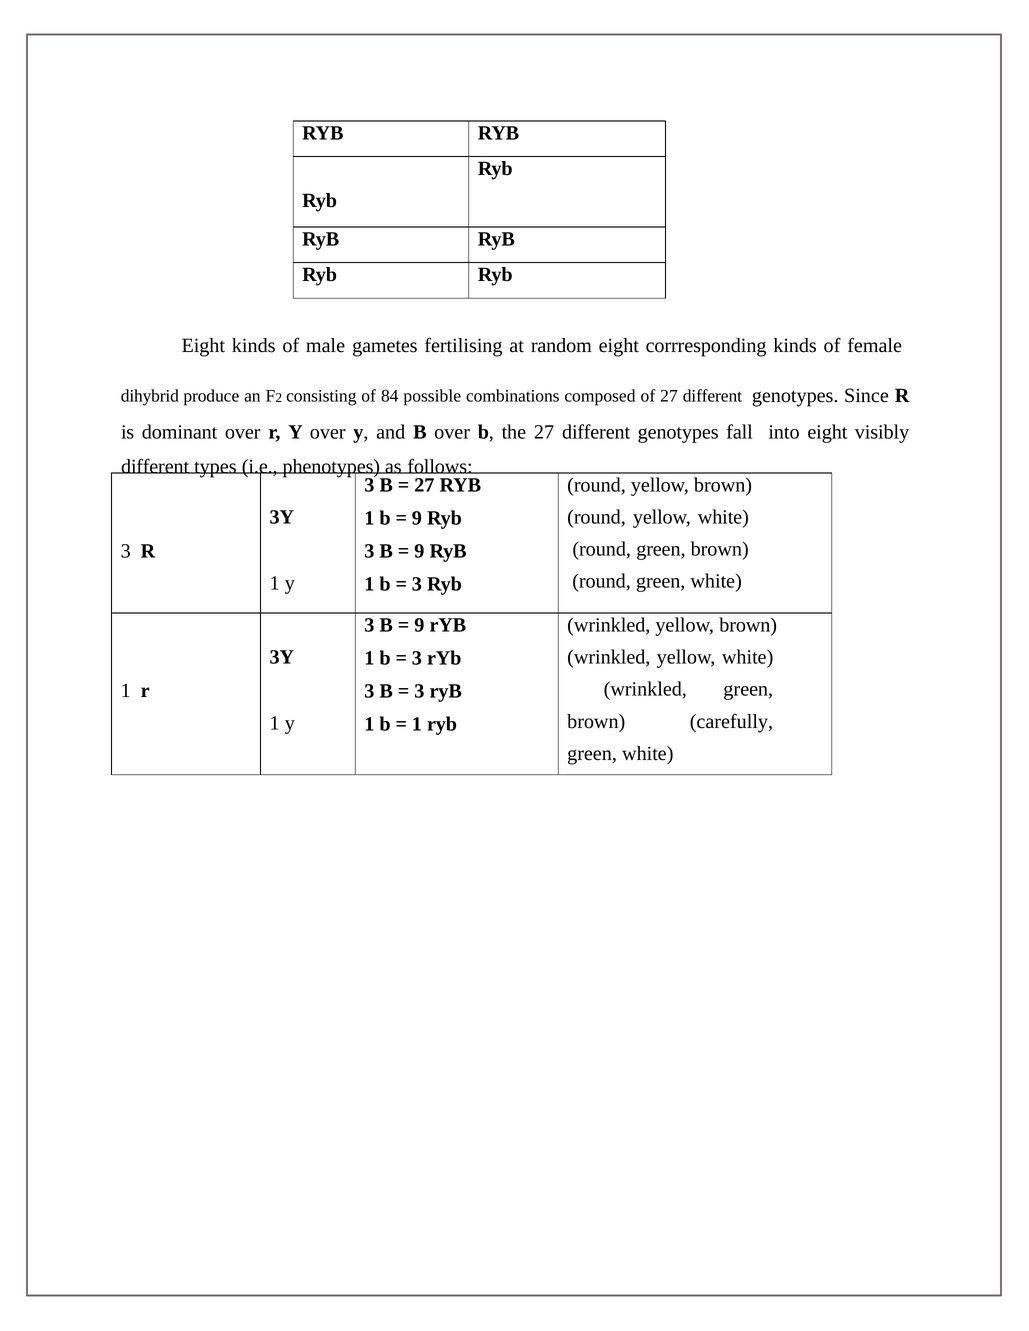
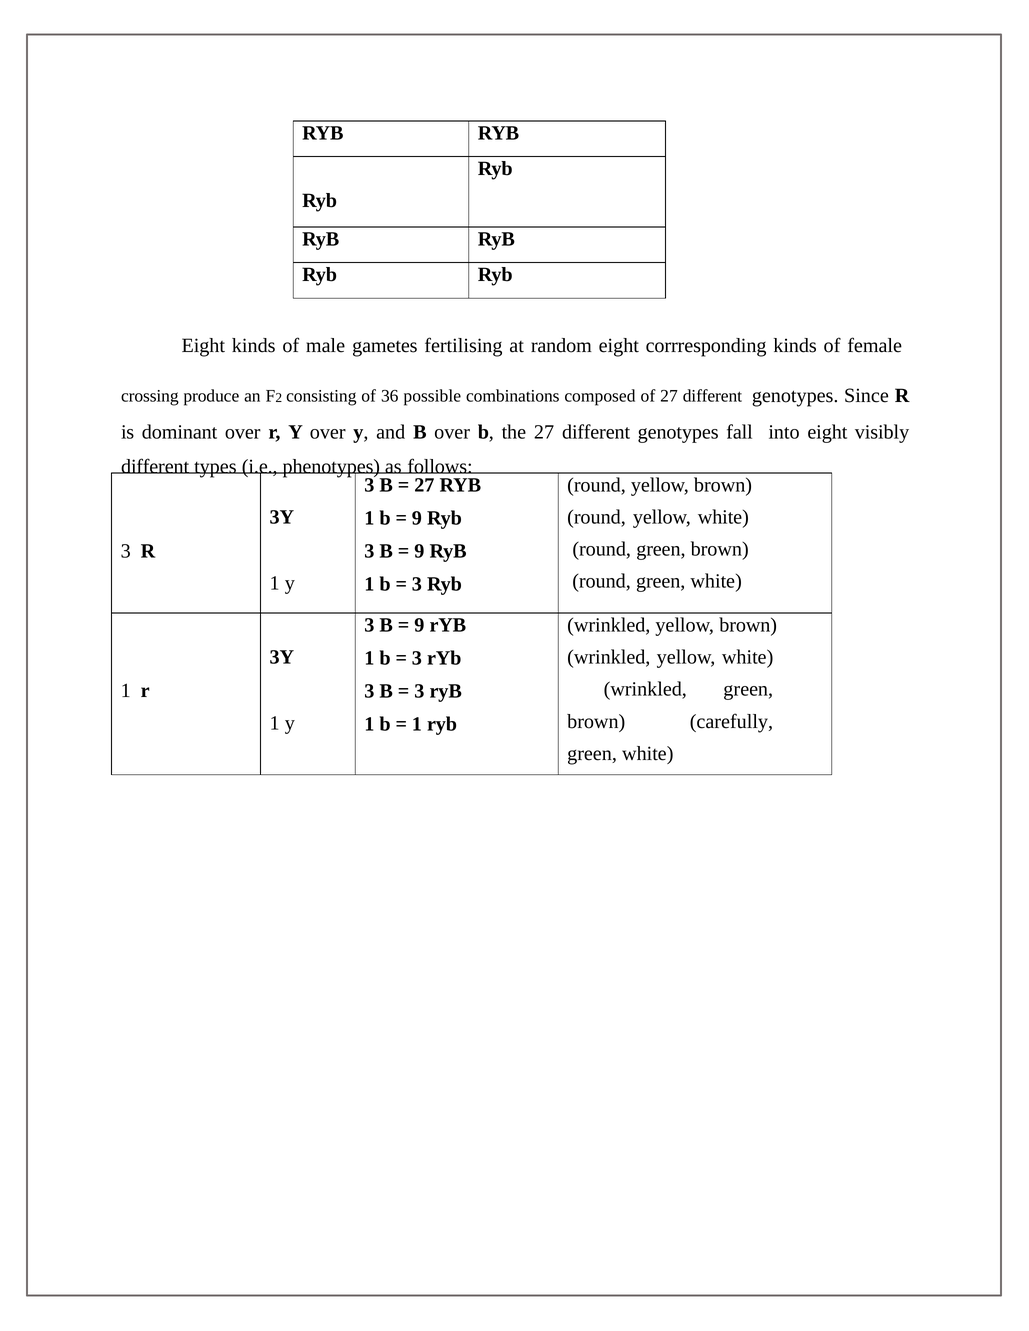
dihybrid: dihybrid -> crossing
84: 84 -> 36
